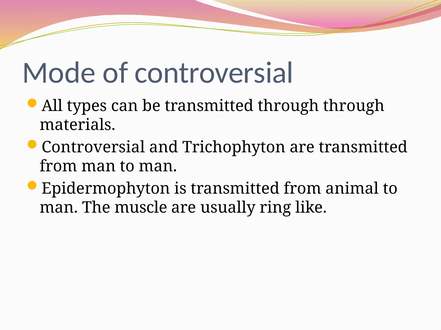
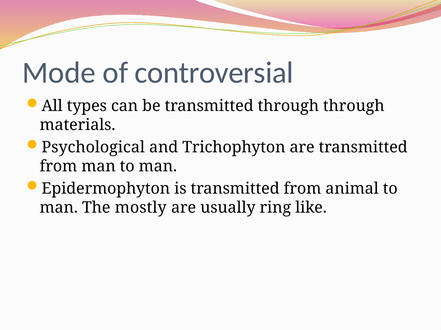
Controversial at (93, 148): Controversial -> Psychological
muscle: muscle -> mostly
